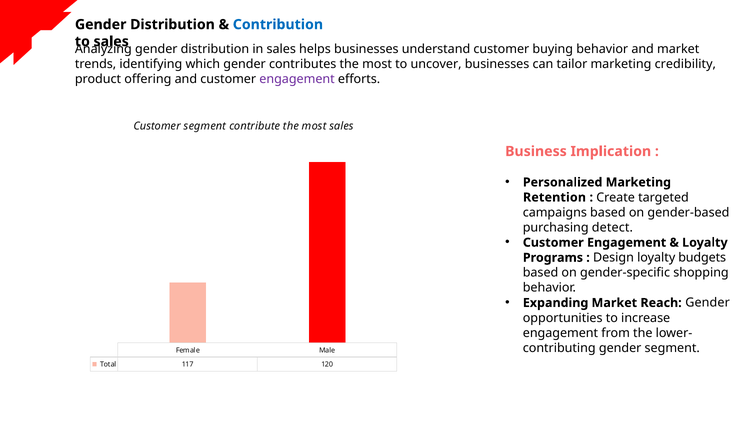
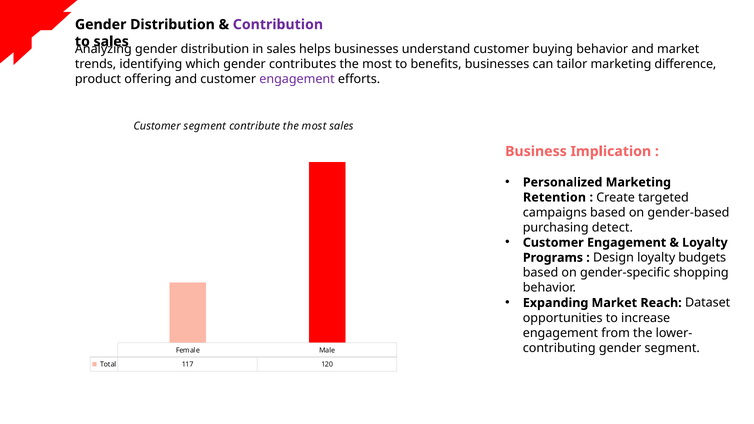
Contribution colour: blue -> purple
uncover: uncover -> benefits
credibility: credibility -> difference
Reach Gender: Gender -> Dataset
